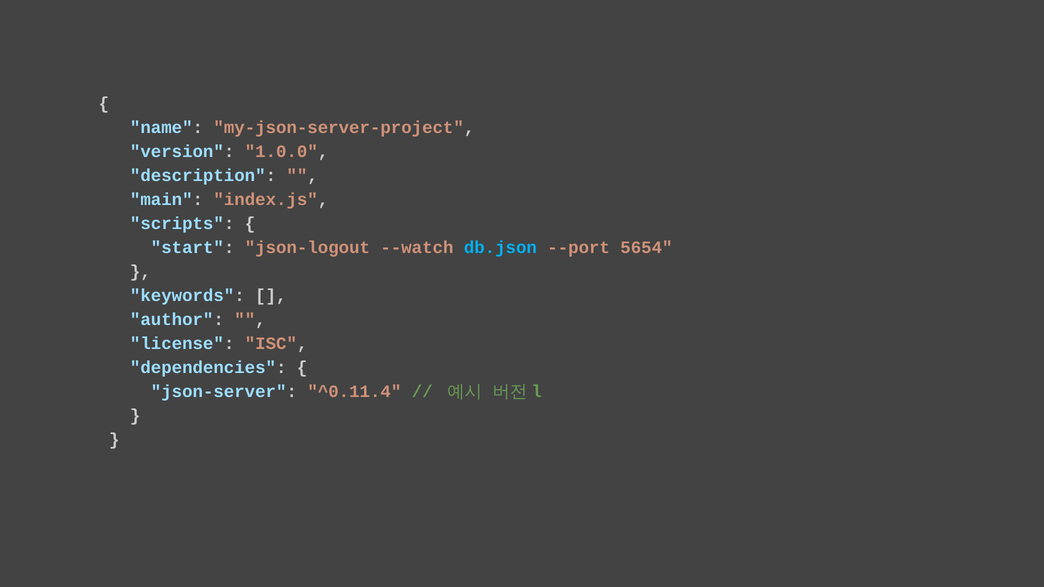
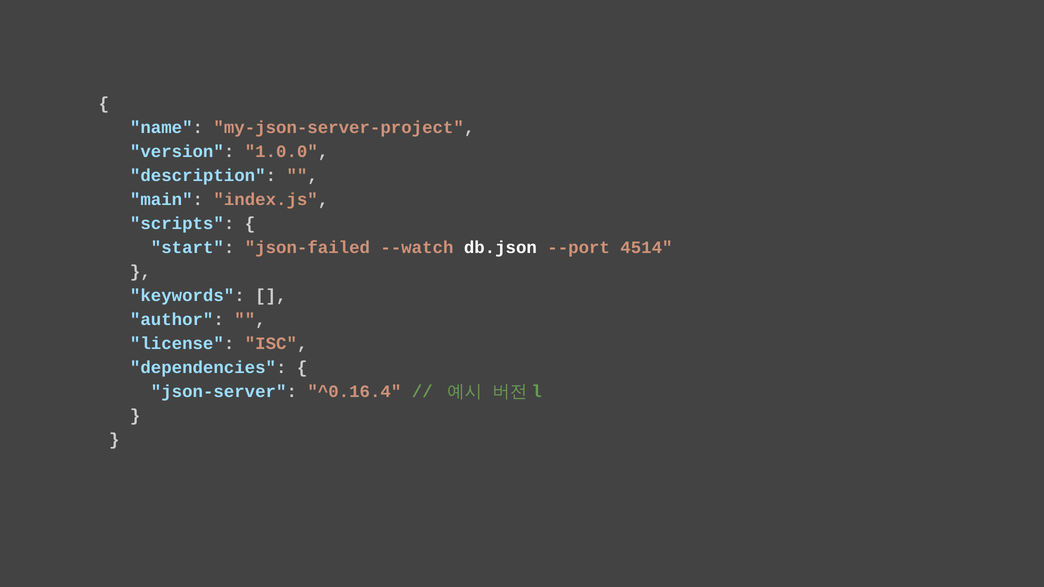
json-logout: json-logout -> json-failed
db.json colour: light blue -> white
5654: 5654 -> 4514
^0.11.4: ^0.11.4 -> ^0.16.4
